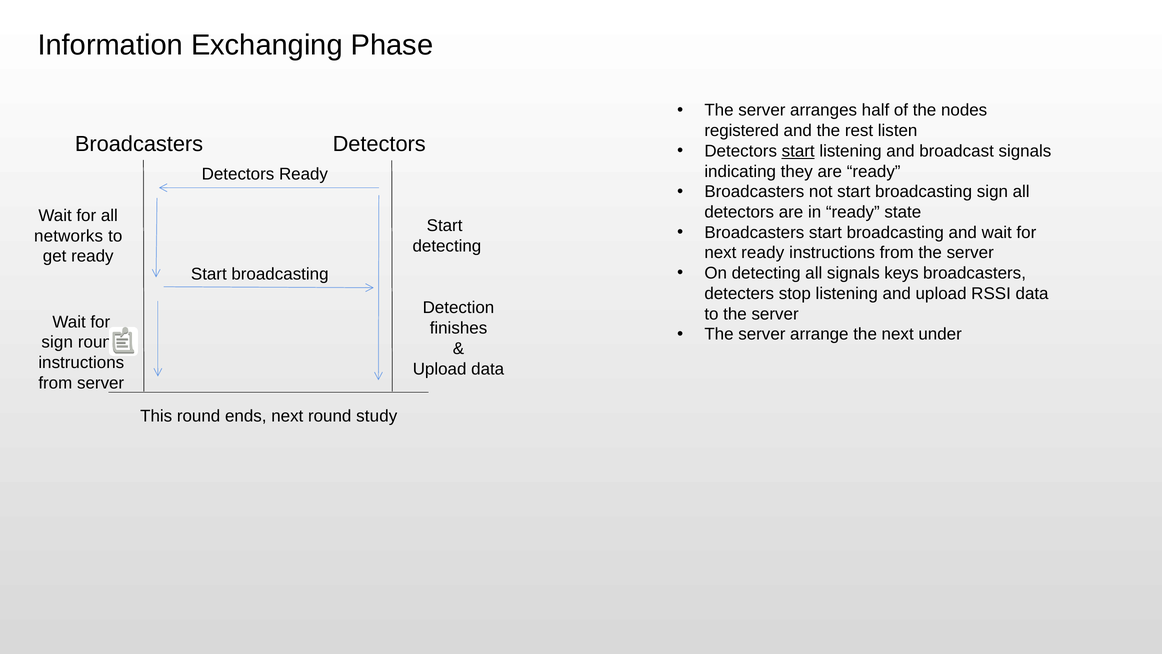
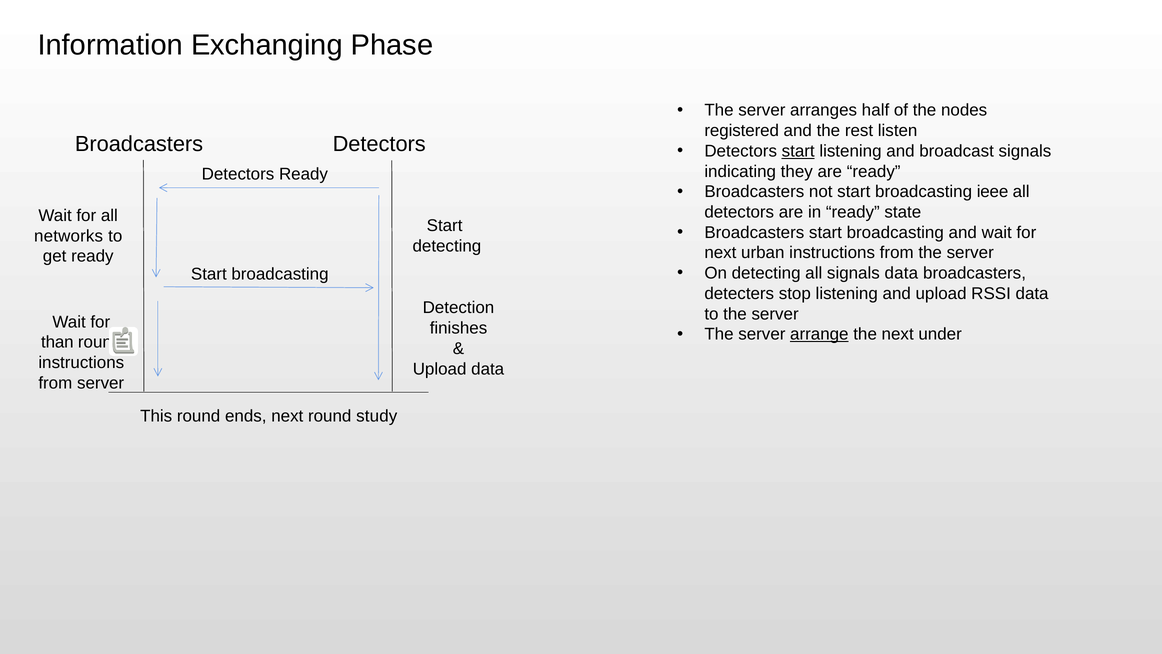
broadcasting sign: sign -> ieee
next ready: ready -> urban
signals keys: keys -> data
arrange underline: none -> present
sign at (57, 342): sign -> than
